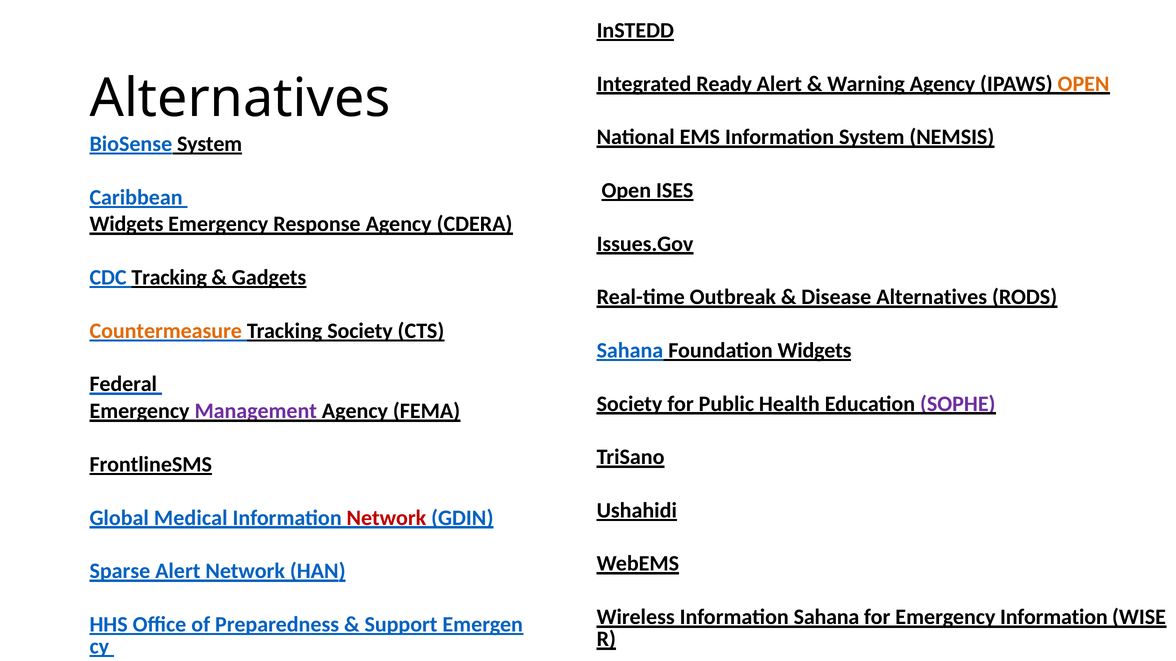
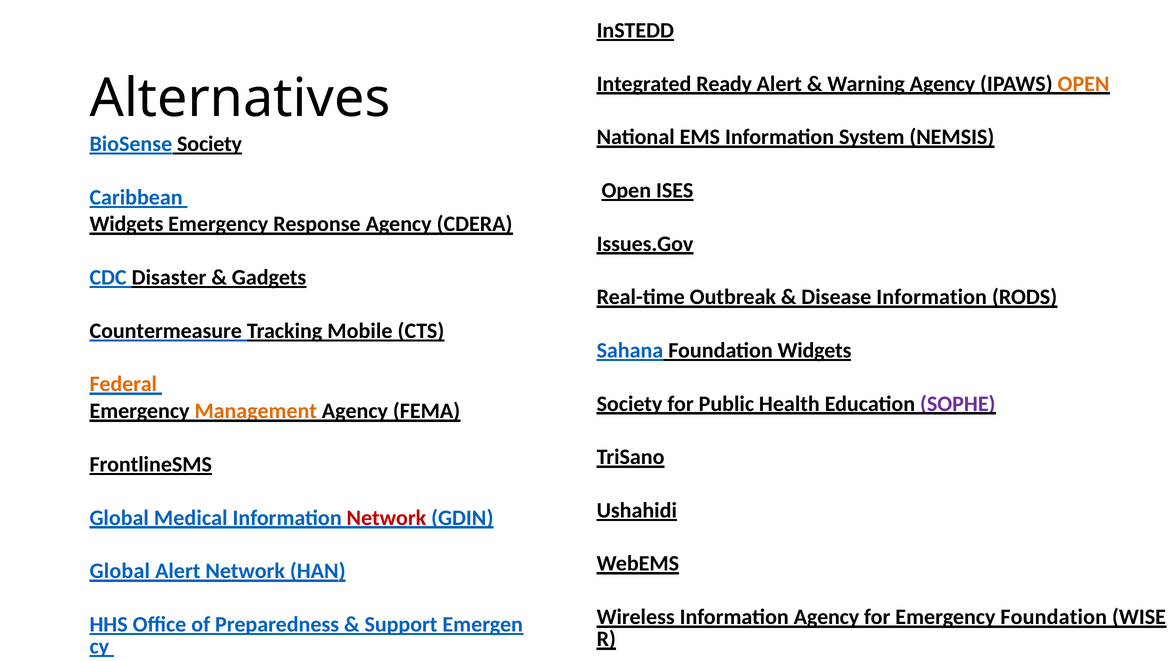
BioSense System: System -> Society
CDC Tracking: Tracking -> Disaster
Disease Alternatives: Alternatives -> Information
Countermeasure colour: orange -> black
Tracking Society: Society -> Mobile
Federal colour: black -> orange
Management colour: purple -> orange
Sparse at (120, 572): Sparse -> Global
Information Sahana: Sahana -> Agency
Emergency Information: Information -> Foundation
